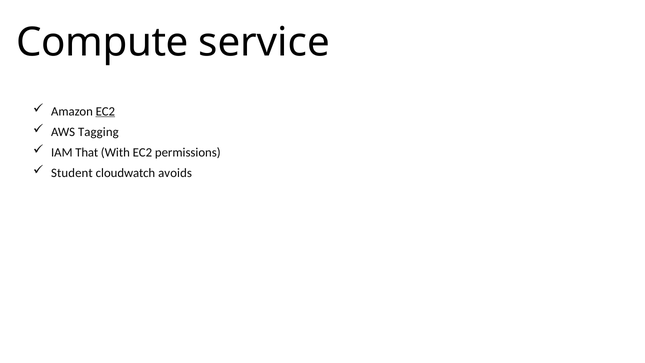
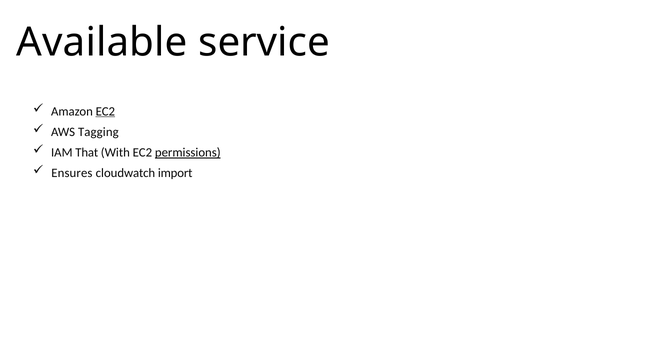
Compute: Compute -> Available
permissions underline: none -> present
Student: Student -> Ensures
avoids: avoids -> import
